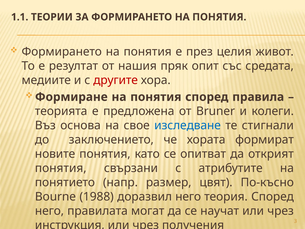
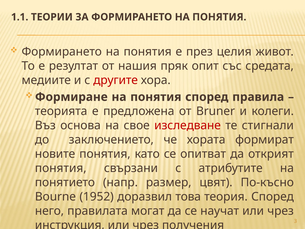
изследване colour: blue -> red
1988: 1988 -> 1952
доразвил него: него -> това
